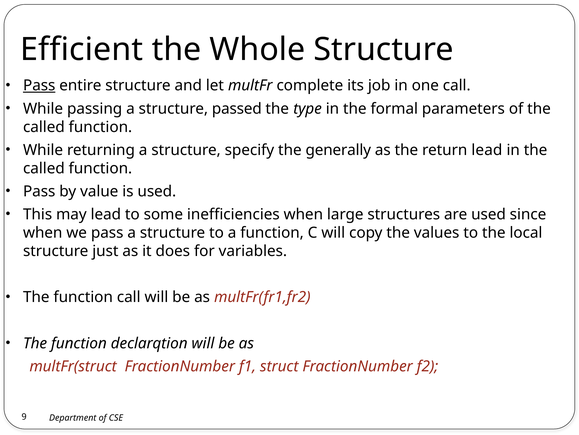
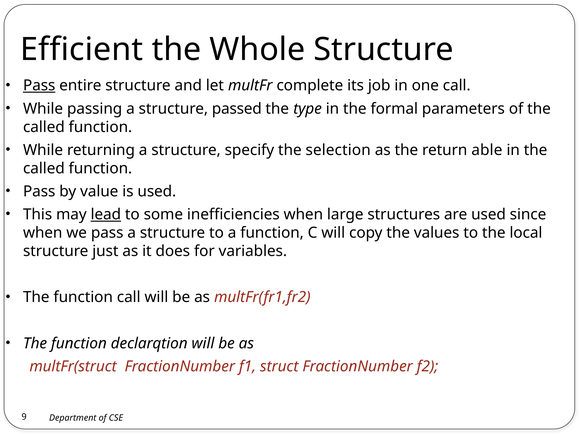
generally: generally -> selection
return lead: lead -> able
lead at (106, 214) underline: none -> present
